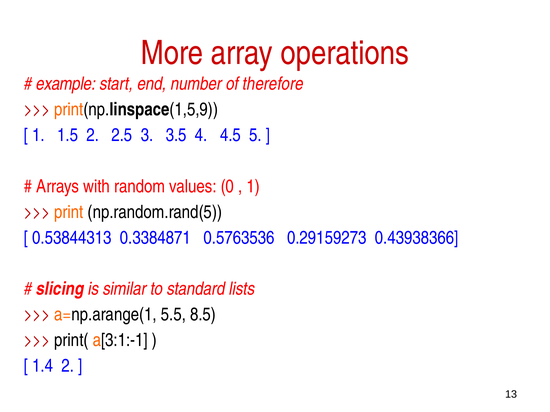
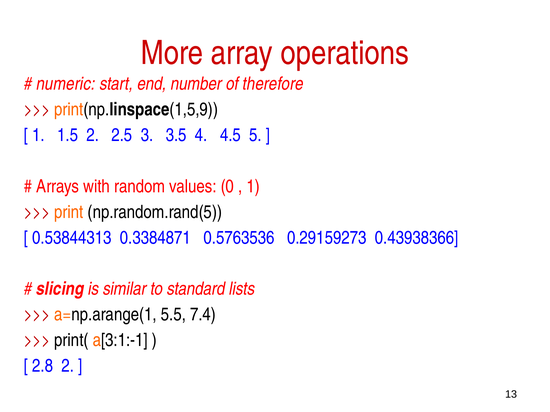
example: example -> numeric
8.5: 8.5 -> 7.4
1.4: 1.4 -> 2.8
